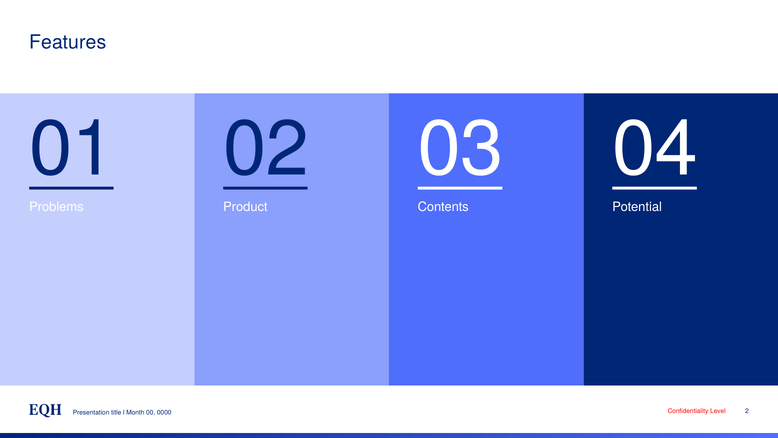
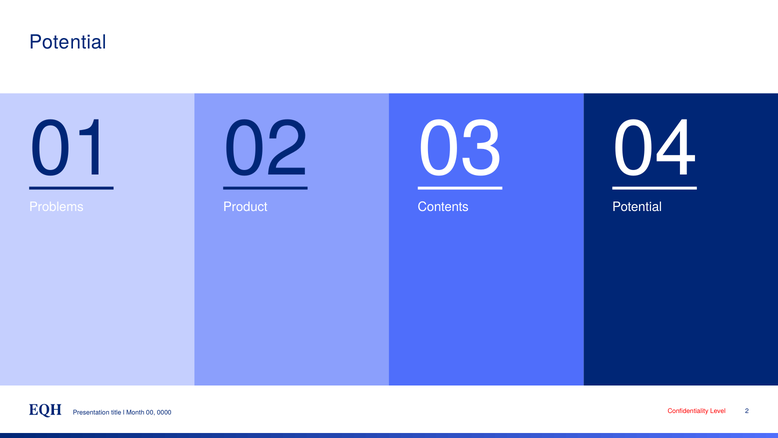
Features at (68, 42): Features -> Potential
